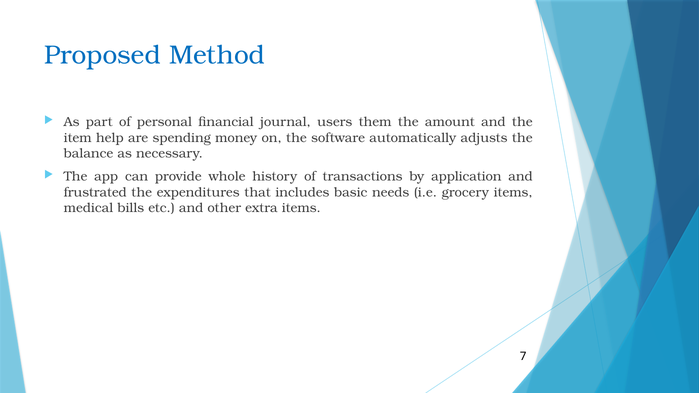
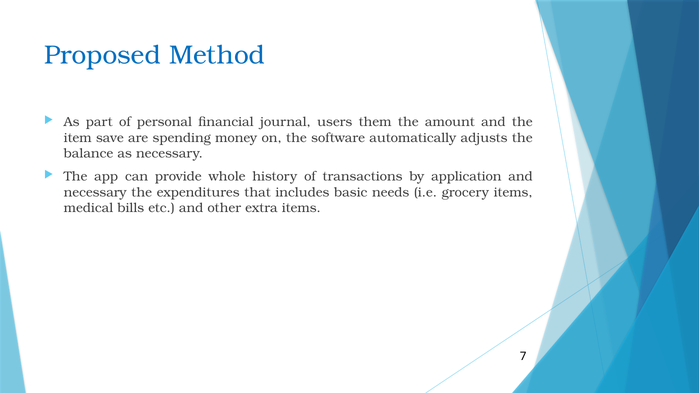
help: help -> save
frustrated at (95, 192): frustrated -> necessary
